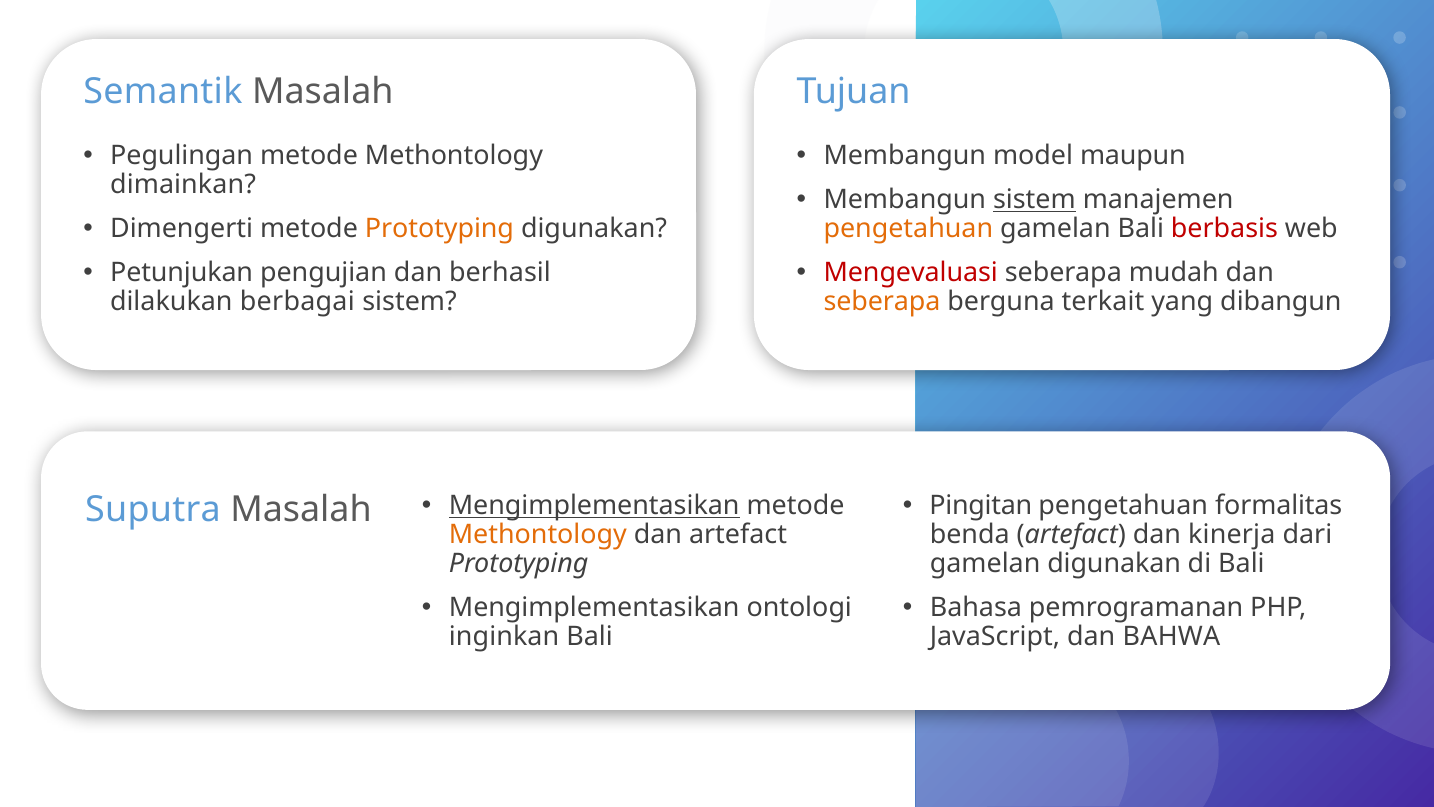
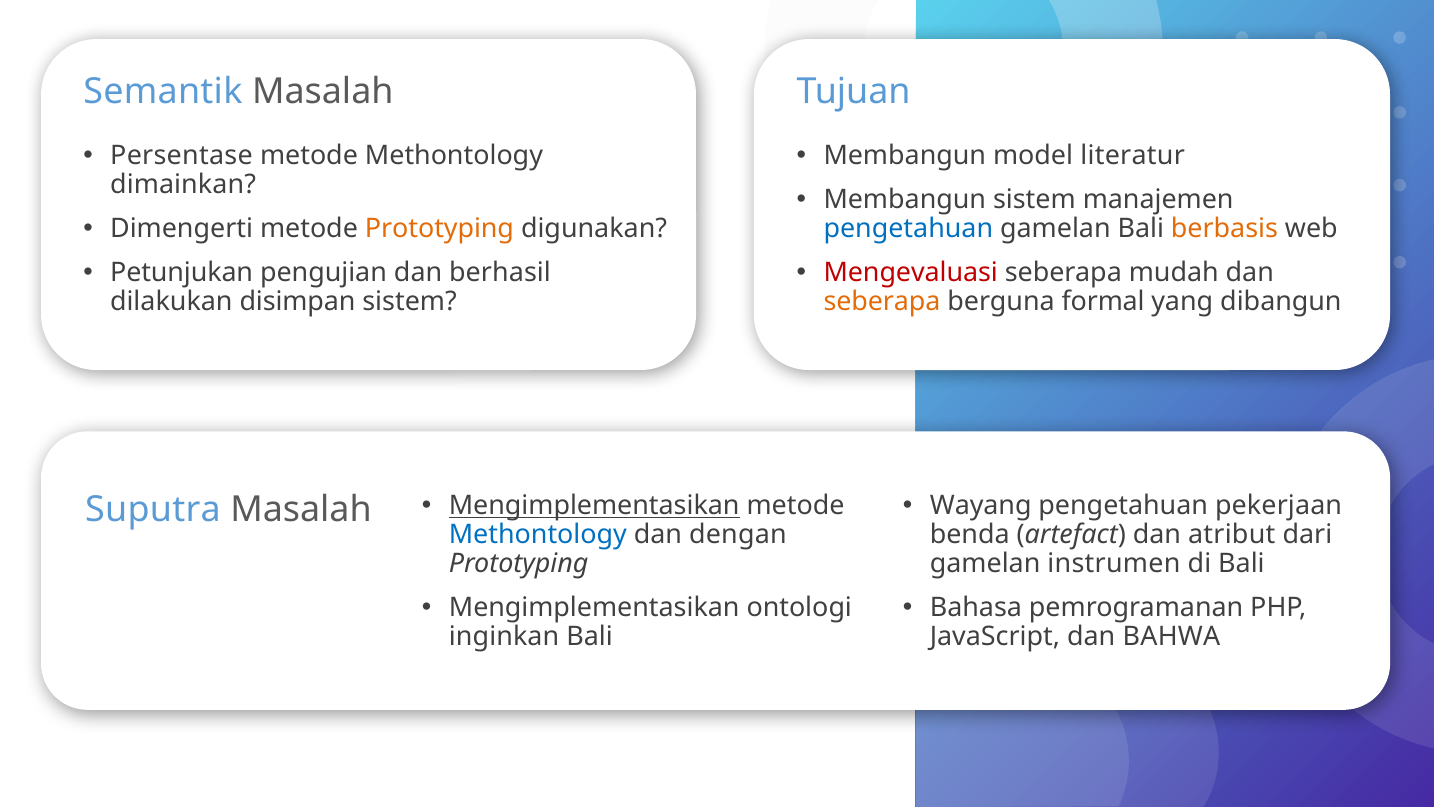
Pegulingan: Pegulingan -> Persentase
maupun: maupun -> literatur
sistem at (1034, 200) underline: present -> none
pengetahuan at (908, 229) colour: orange -> blue
berbasis colour: red -> orange
berbagai: berbagai -> disimpan
terkait: terkait -> formal
Pingitan: Pingitan -> Wayang
formalitas: formalitas -> pekerjaan
Methontology at (538, 535) colour: orange -> blue
dan artefact: artefact -> dengan
kinerja: kinerja -> atribut
gamelan digunakan: digunakan -> instrumen
